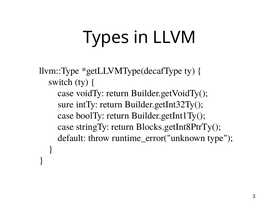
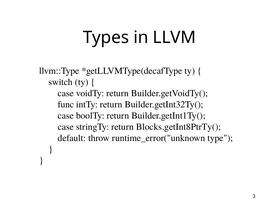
sure: sure -> func
